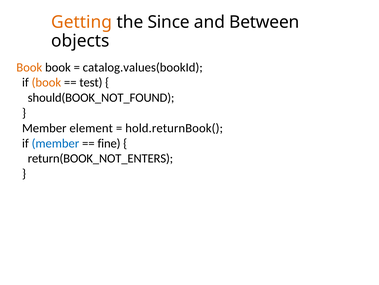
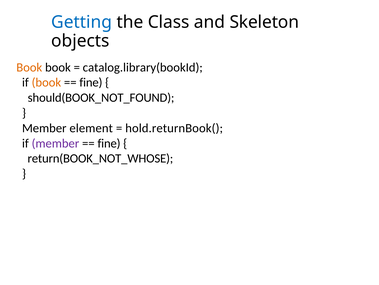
Getting colour: orange -> blue
Since: Since -> Class
Between: Between -> Skeleton
catalog.values(bookId: catalog.values(bookId -> catalog.library(bookId
test at (91, 82): test -> fine
member at (55, 143) colour: blue -> purple
return(BOOK_NOT_ENTERS: return(BOOK_NOT_ENTERS -> return(BOOK_NOT_WHOSE
